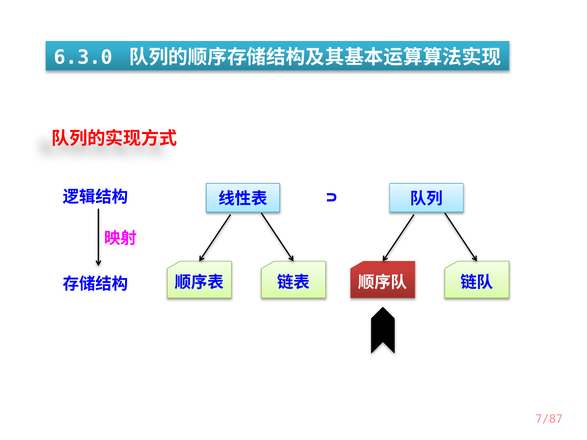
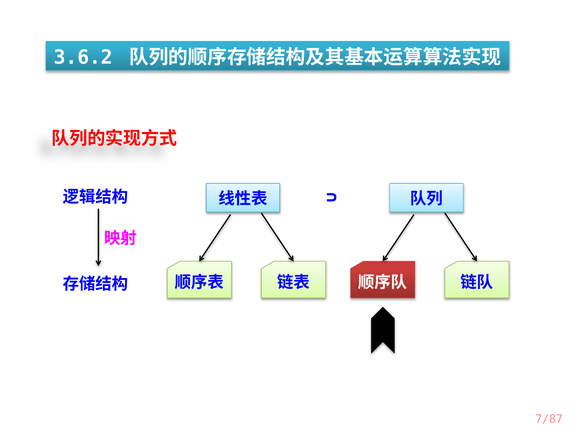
6.3.0: 6.3.0 -> 3.6.2
